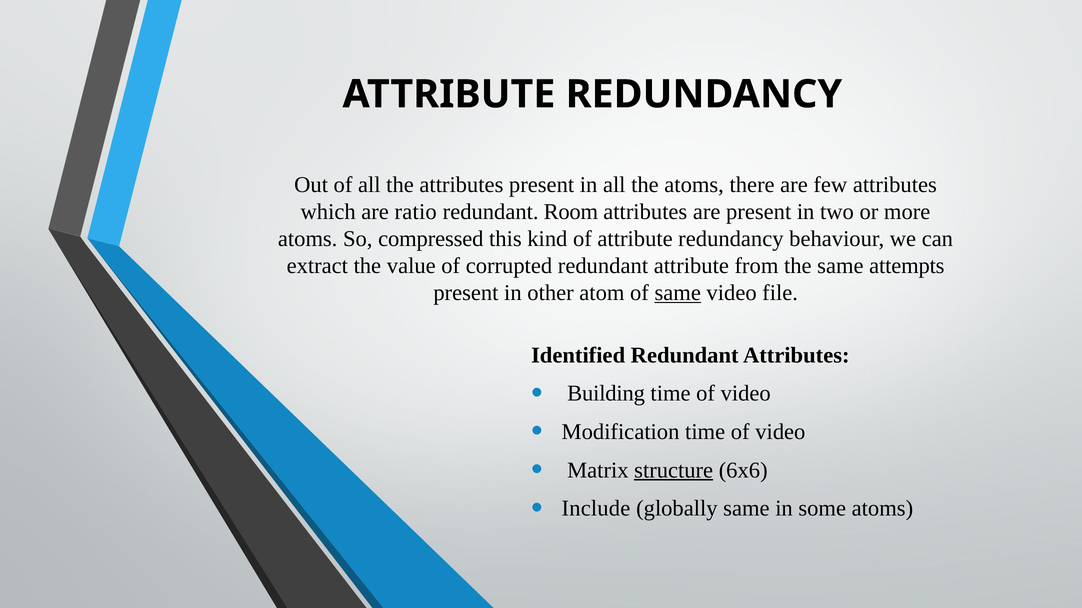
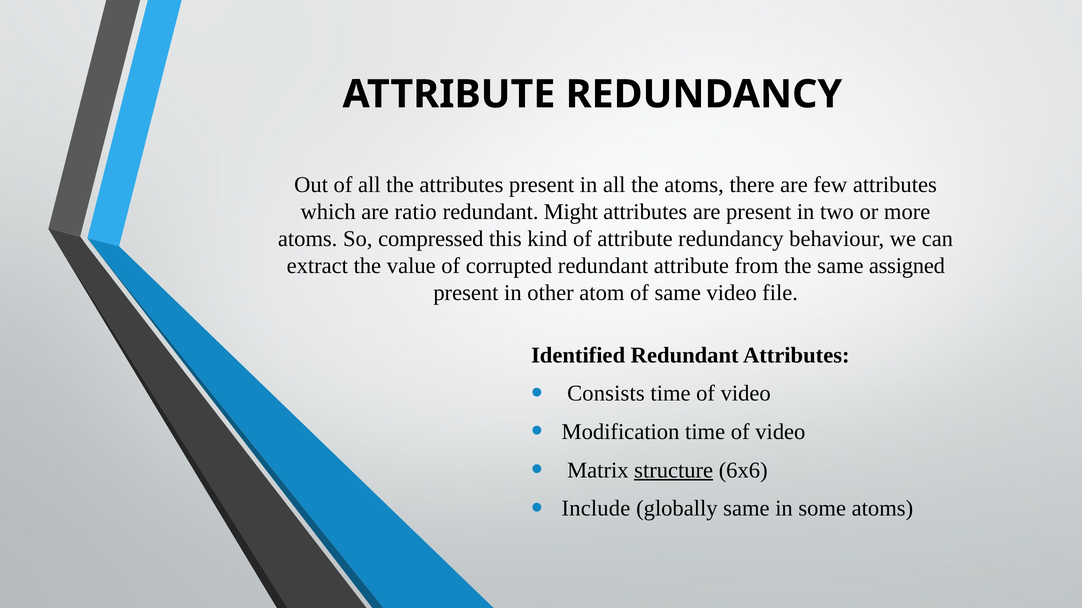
Room: Room -> Might
attempts: attempts -> assigned
same at (678, 293) underline: present -> none
Building: Building -> Consists
